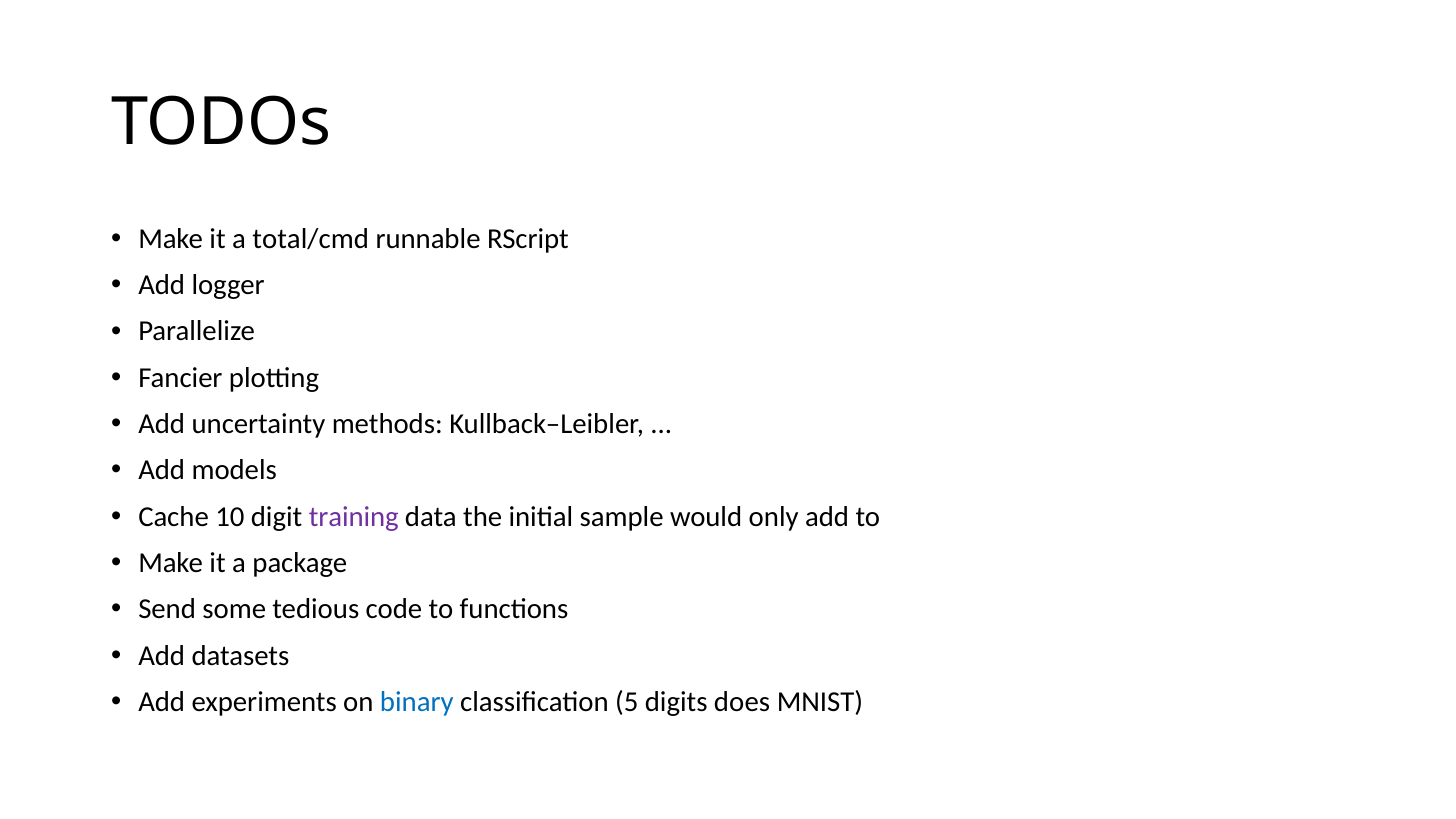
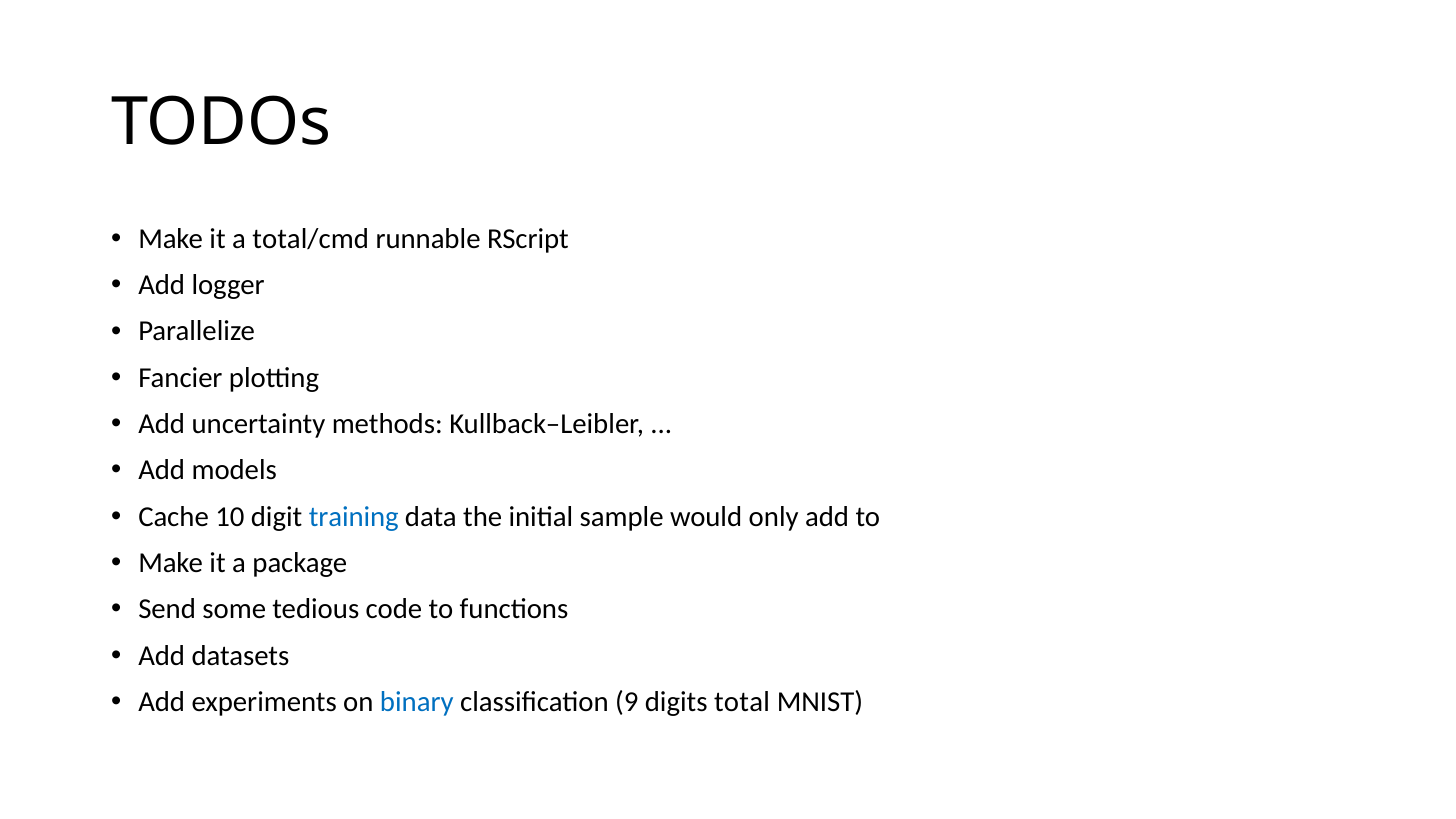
training colour: purple -> blue
5: 5 -> 9
does: does -> total
